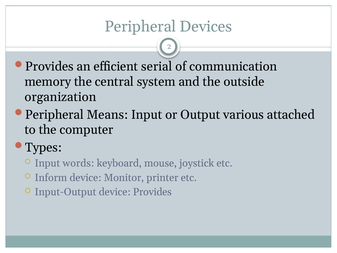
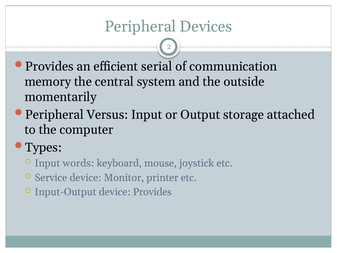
organization: organization -> momentarily
Means: Means -> Versus
various: various -> storage
Inform: Inform -> Service
